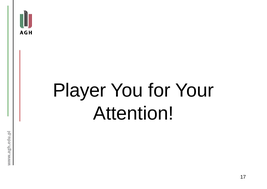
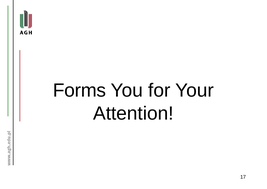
Player: Player -> Forms
